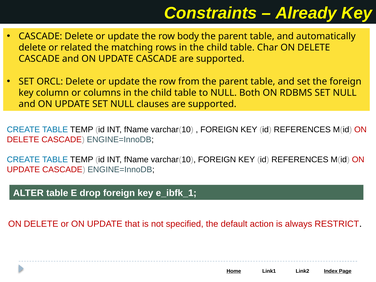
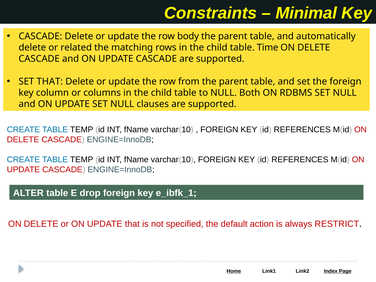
Already: Already -> Minimal
Char: Char -> Time
SET ORCL: ORCL -> THAT
